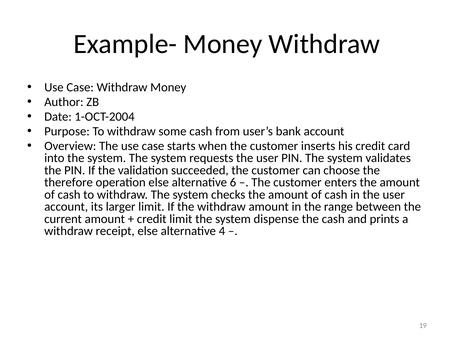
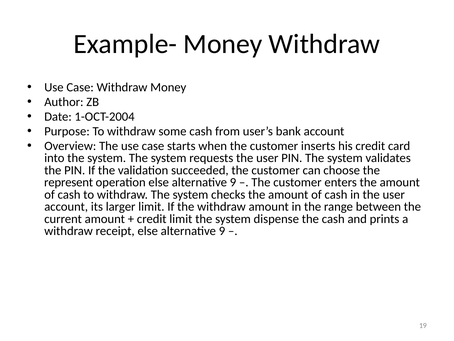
therefore: therefore -> represent
operation else alternative 6: 6 -> 9
receipt else alternative 4: 4 -> 9
